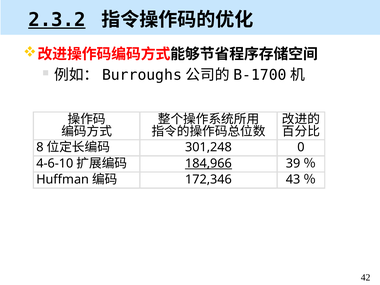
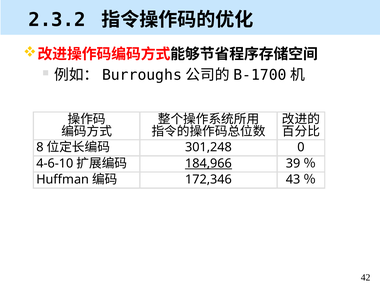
2.3.2 underline: present -> none
